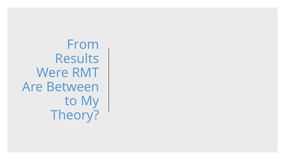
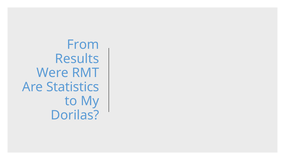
Between: Between -> Statistics
Theory: Theory -> Dorilas
